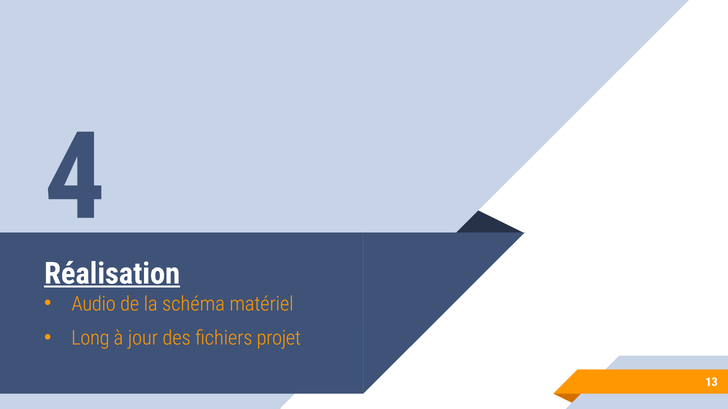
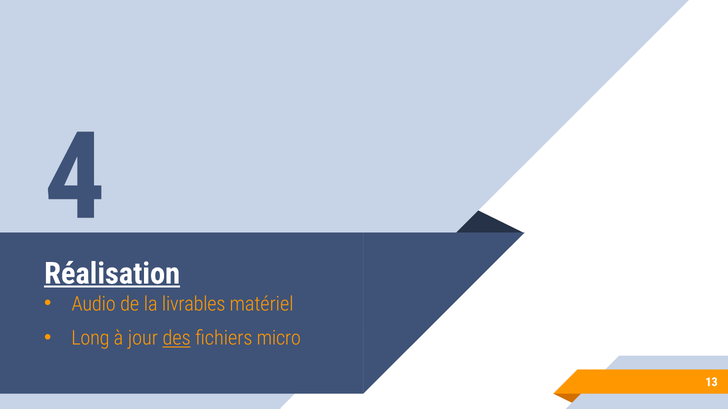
schéma: schéma -> livrables
des underline: none -> present
projet: projet -> micro
